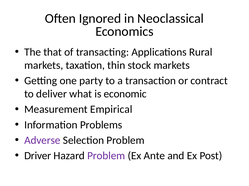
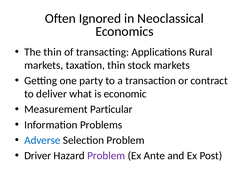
The that: that -> thin
Empirical: Empirical -> Particular
Adverse colour: purple -> blue
